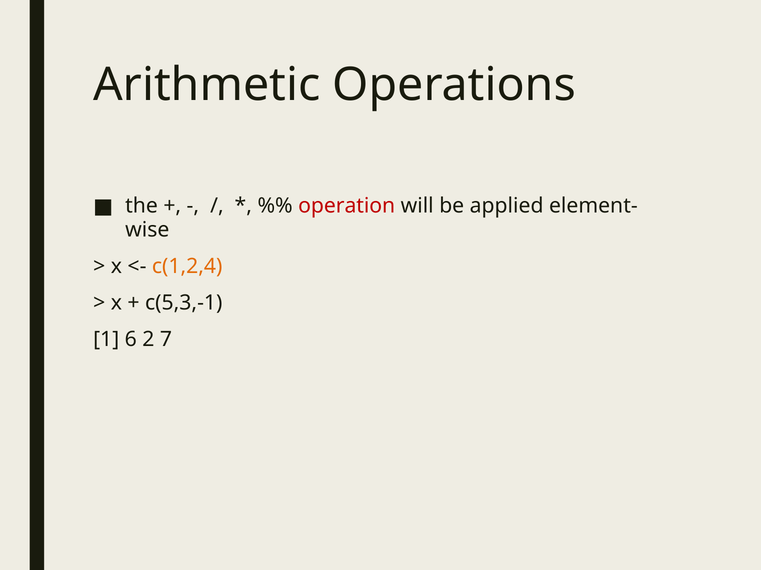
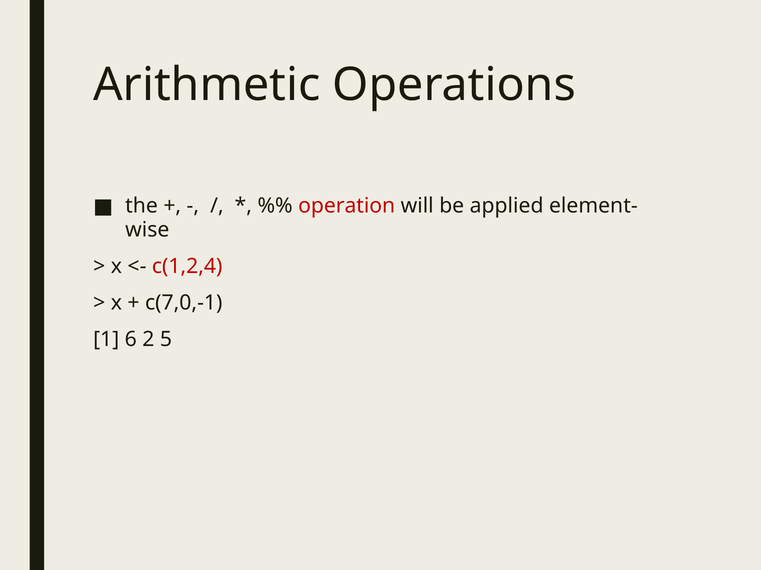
c(1,2,4 colour: orange -> red
c(5,3,-1: c(5,3,-1 -> c(7,0,-1
7: 7 -> 5
